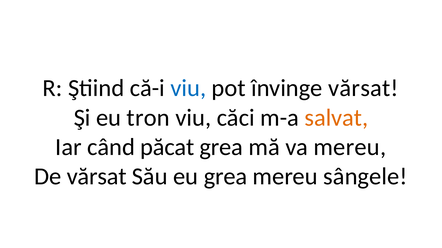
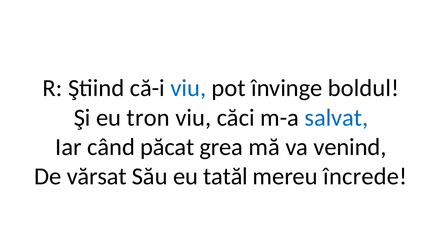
învinge vărsat: vărsat -> boldul
salvat colour: orange -> blue
va mereu: mereu -> venind
eu grea: grea -> tatăl
sângele: sângele -> încrede
